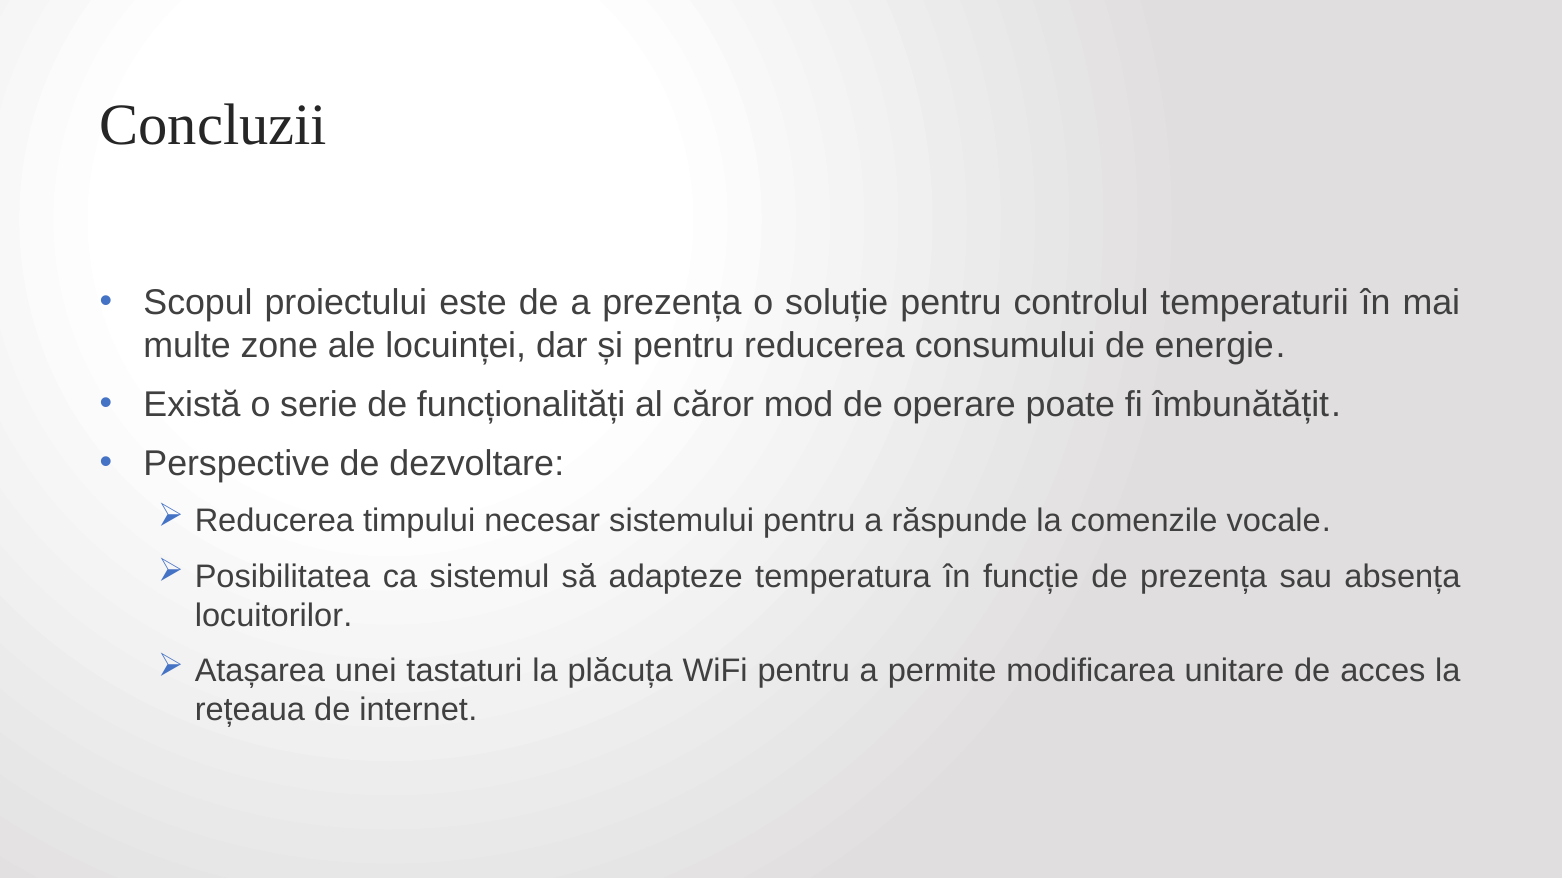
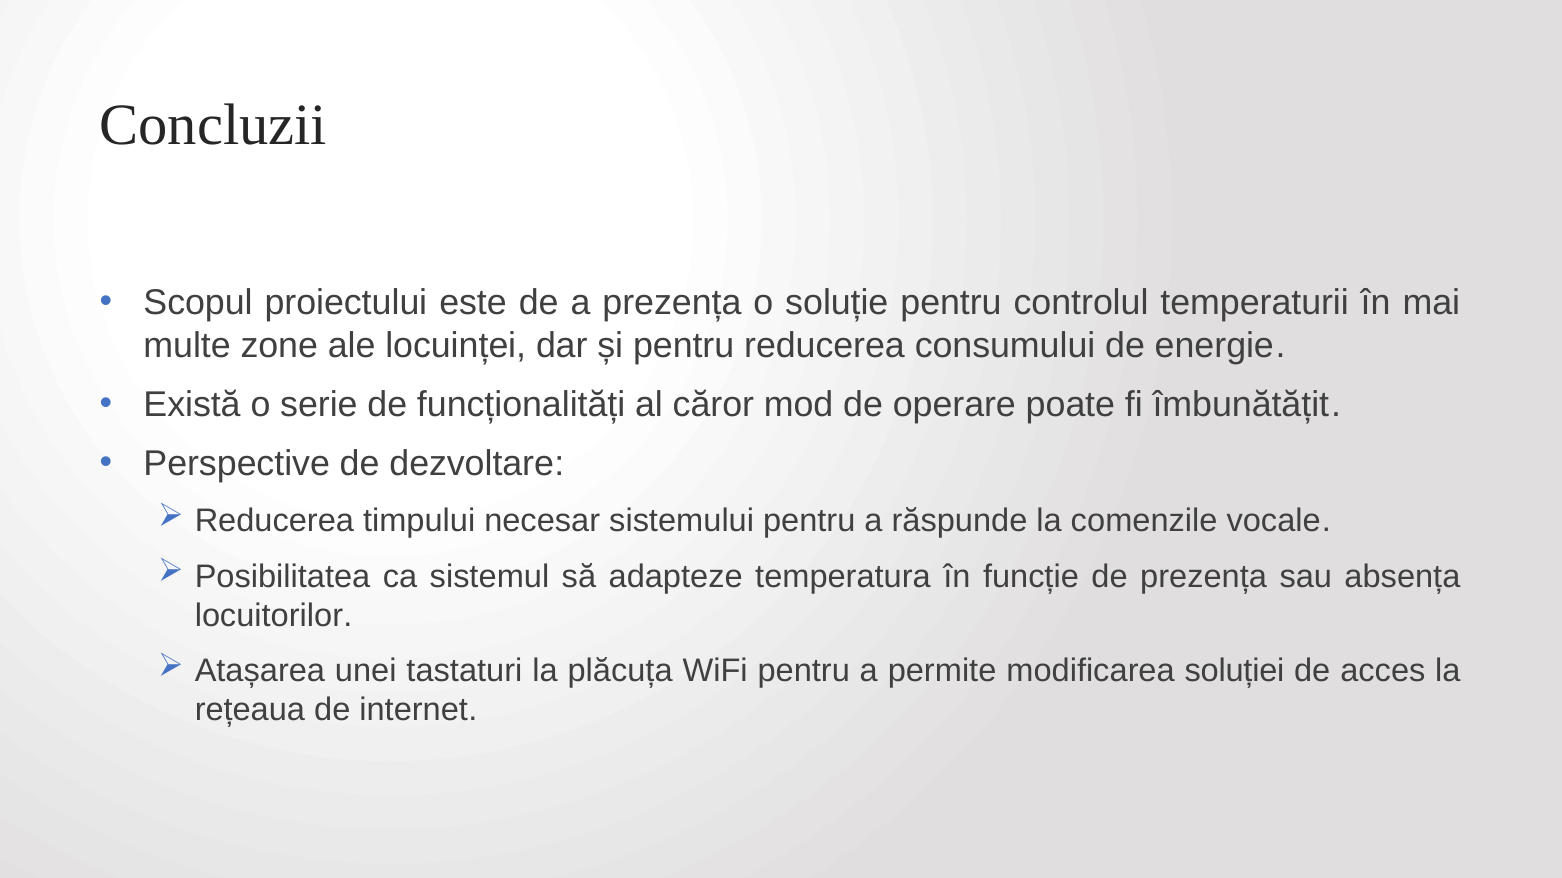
unitare: unitare -> soluției
